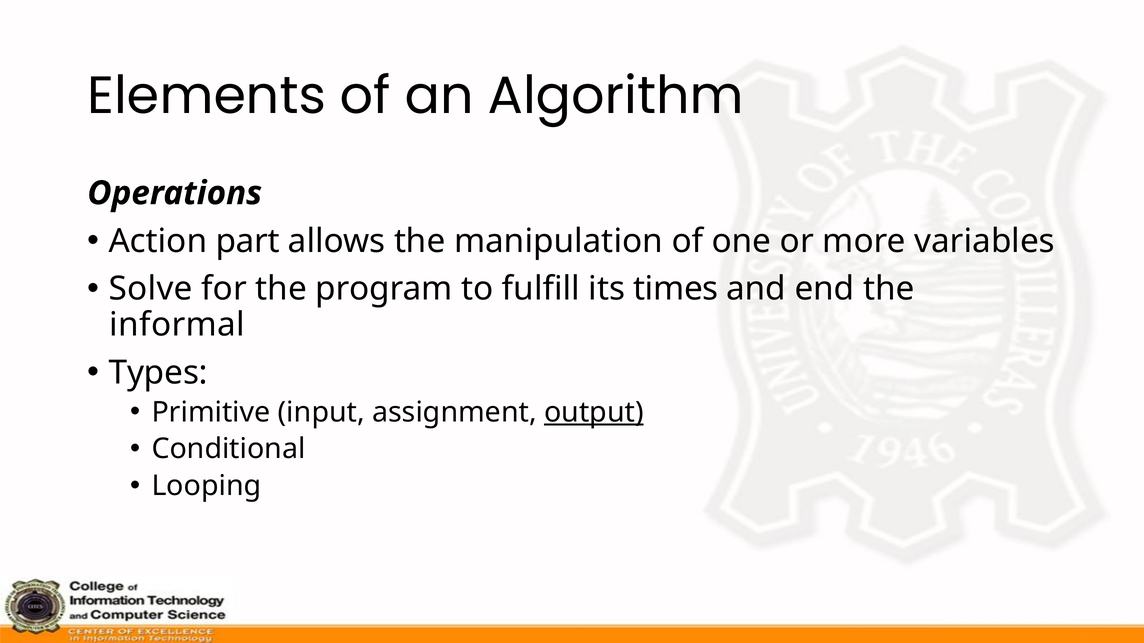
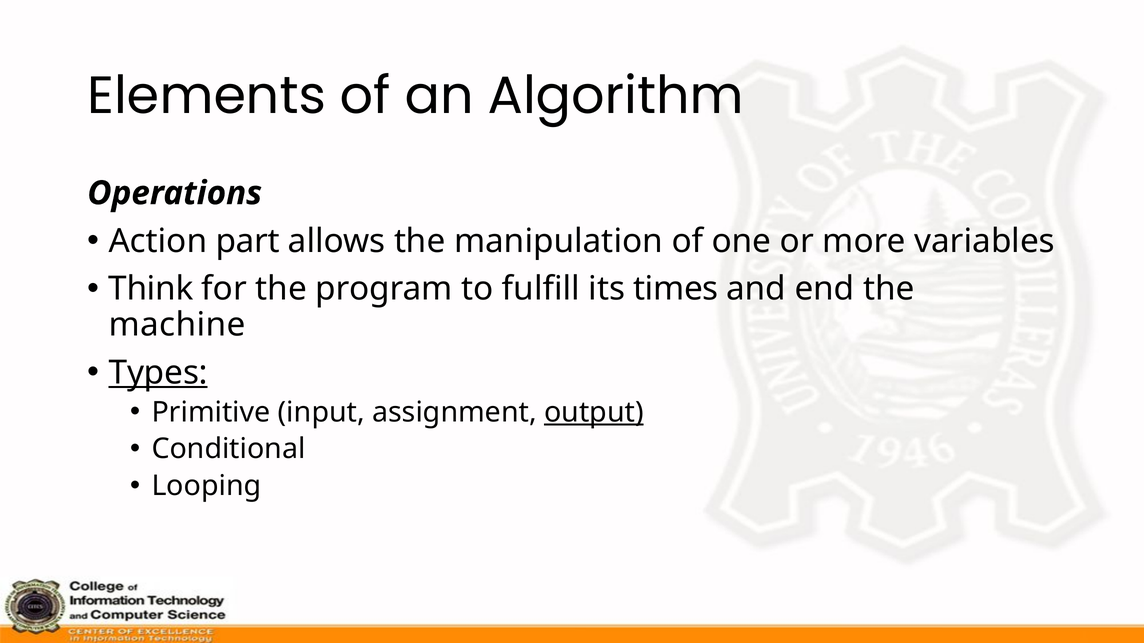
Solve: Solve -> Think
informal: informal -> machine
Types underline: none -> present
